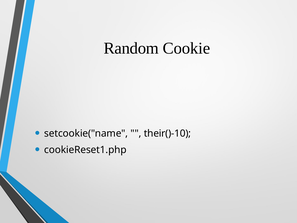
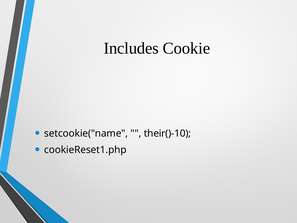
Random: Random -> Includes
